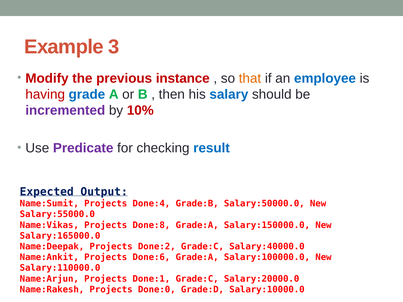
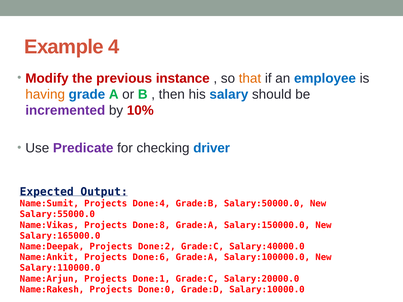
3: 3 -> 4
having colour: red -> orange
result: result -> driver
